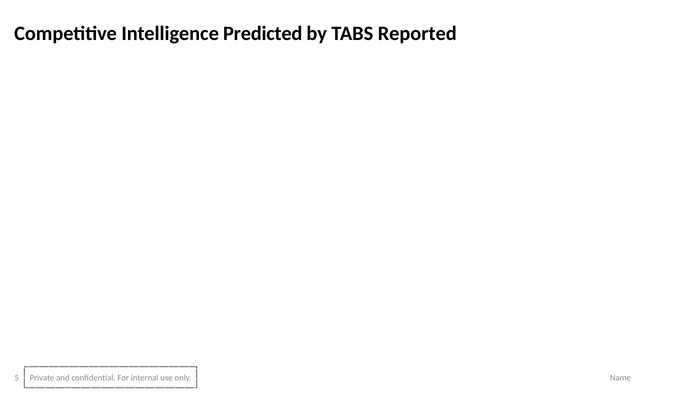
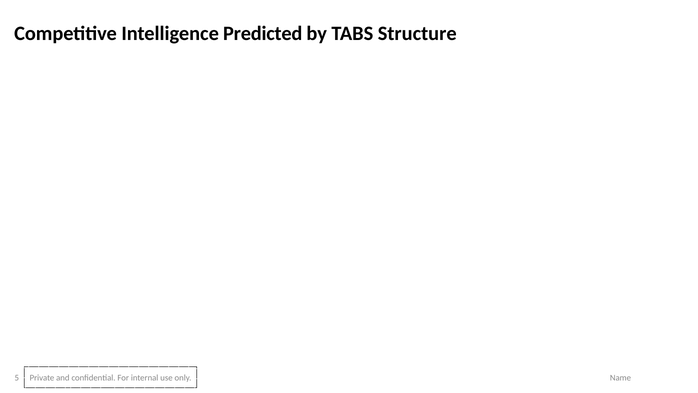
Reported: Reported -> Structure
